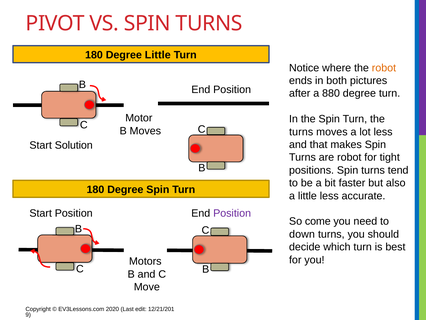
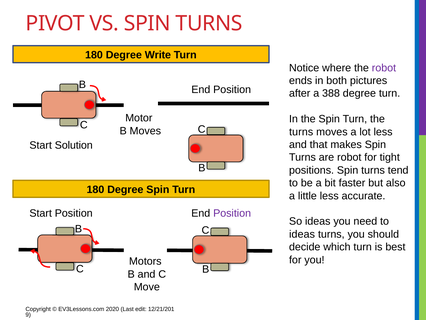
Degree Little: Little -> Write
robot at (384, 68) colour: orange -> purple
880: 880 -> 388
So come: come -> ideas
down at (302, 234): down -> ideas
